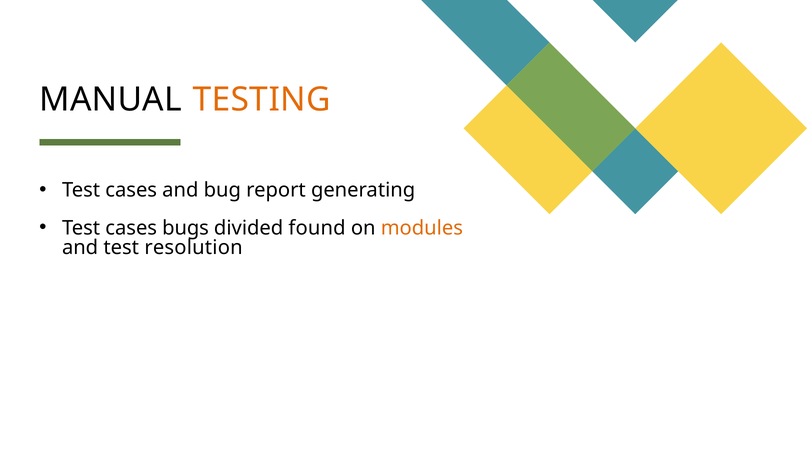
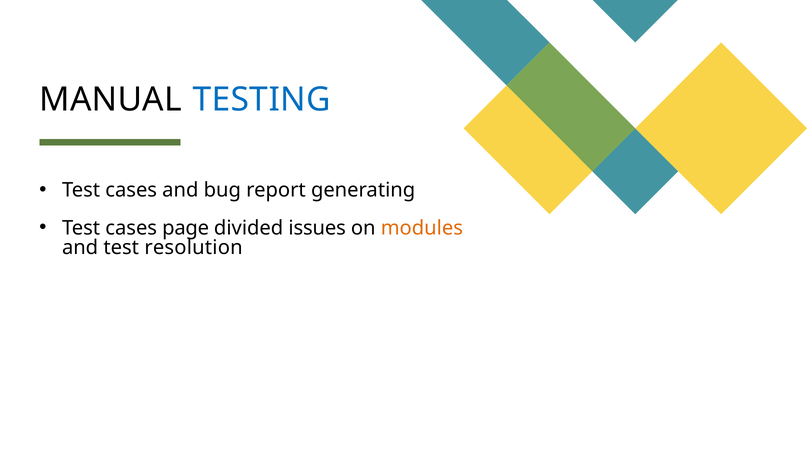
TESTING colour: orange -> blue
bugs: bugs -> page
found: found -> issues
